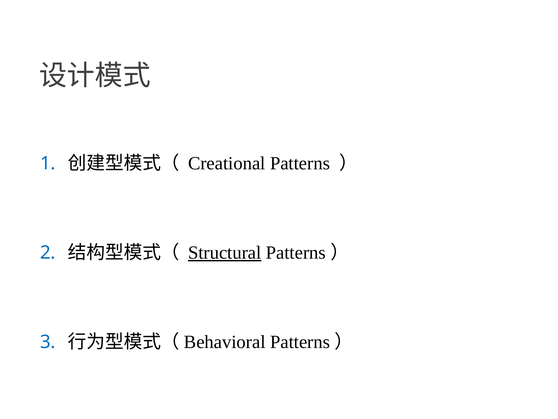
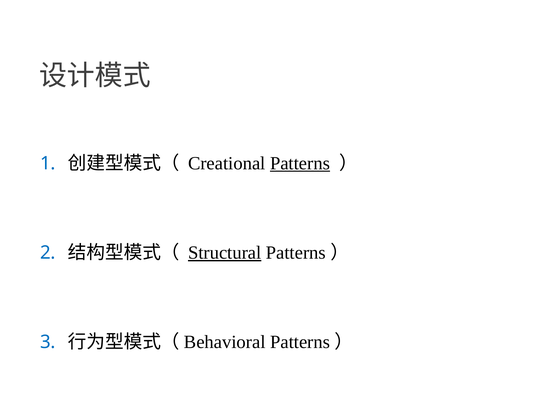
Patterns underline: none -> present
